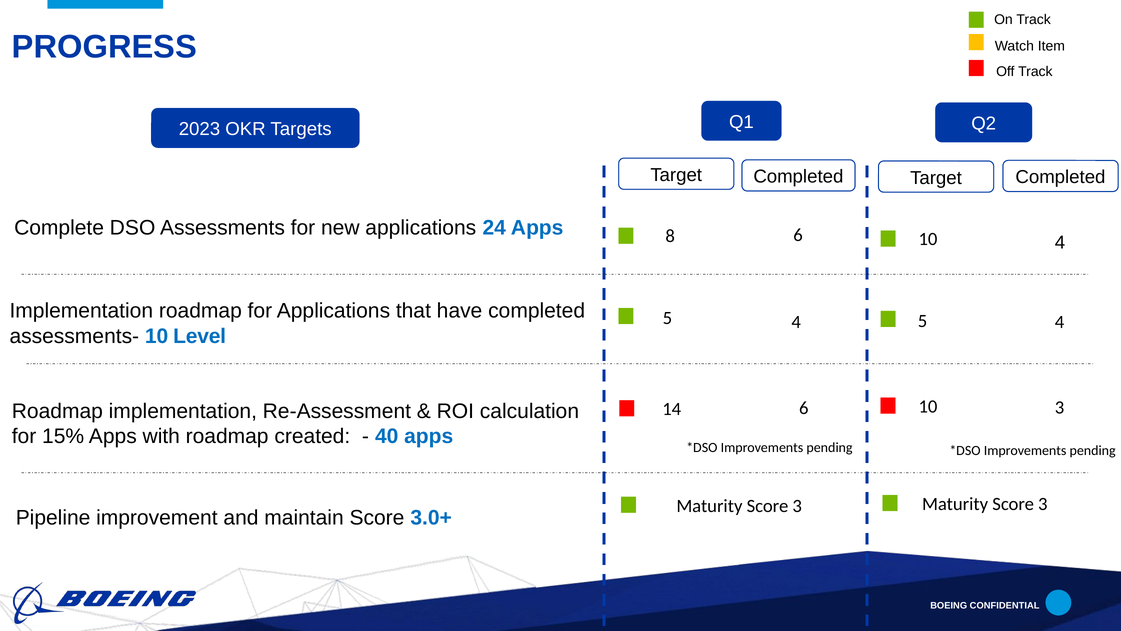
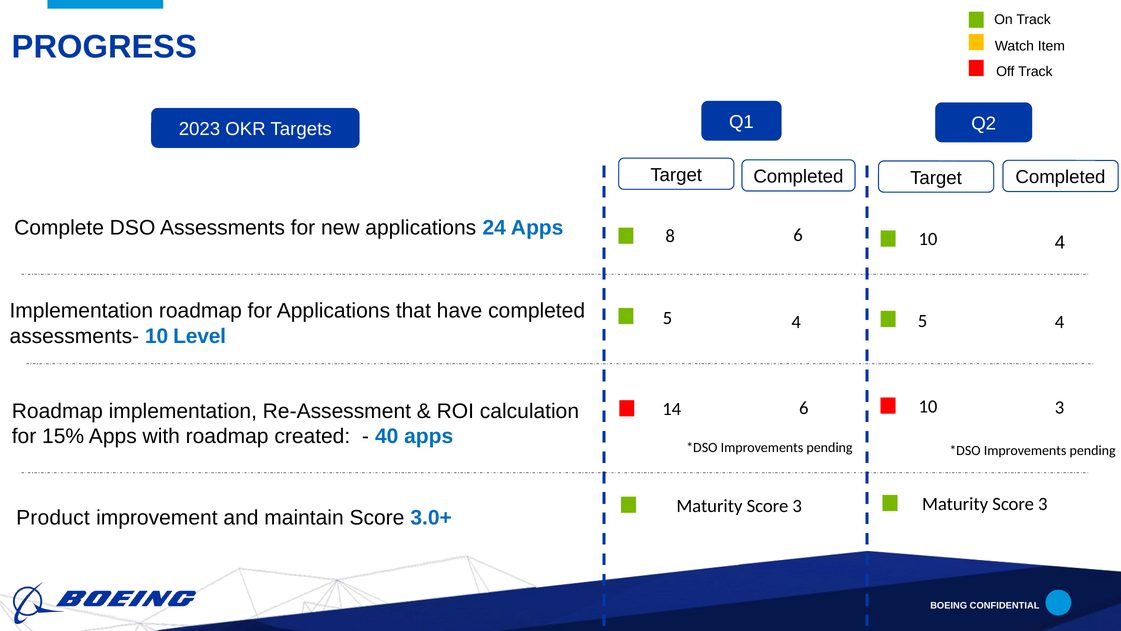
Pipeline: Pipeline -> Product
